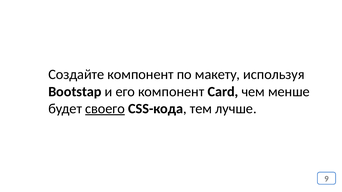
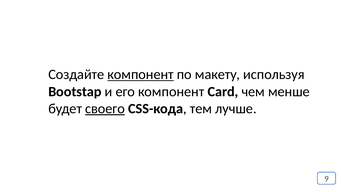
компонент at (141, 75) underline: none -> present
